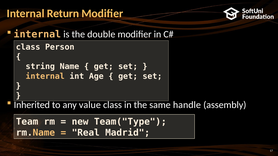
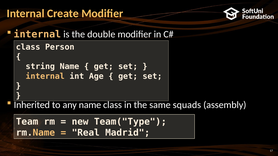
Return: Return -> Create
any value: value -> name
handle: handle -> squads
